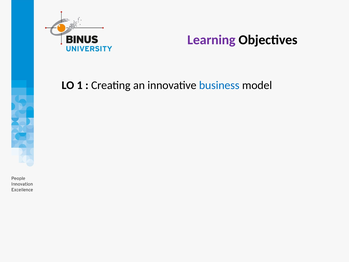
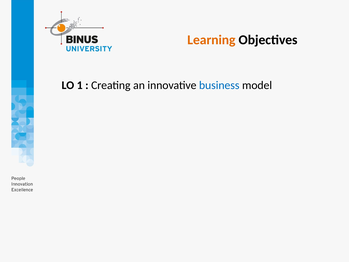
Learning colour: purple -> orange
